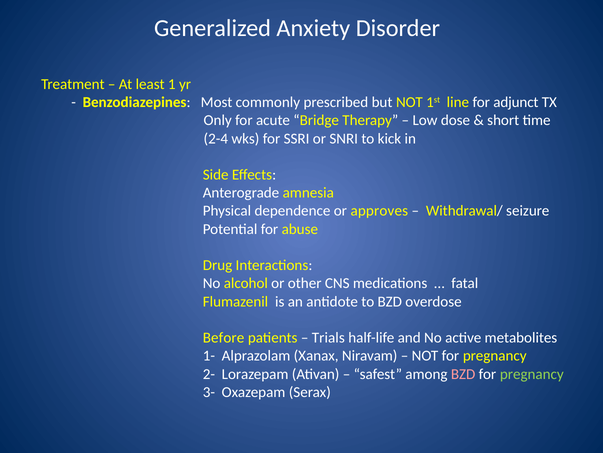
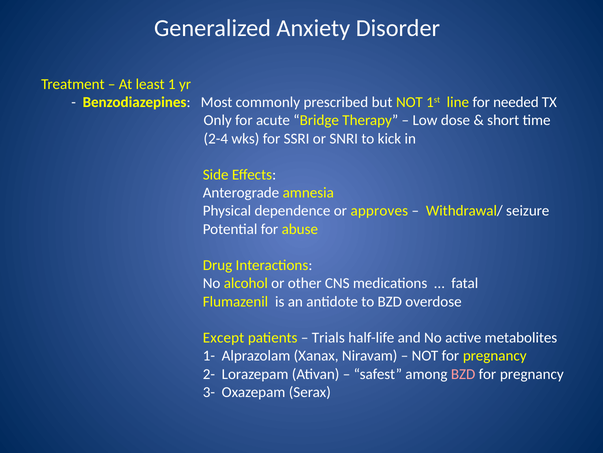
adjunct: adjunct -> needed
Before: Before -> Except
pregnancy at (532, 373) colour: light green -> white
